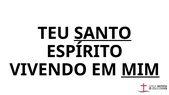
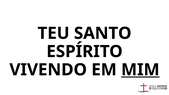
SANTO underline: present -> none
